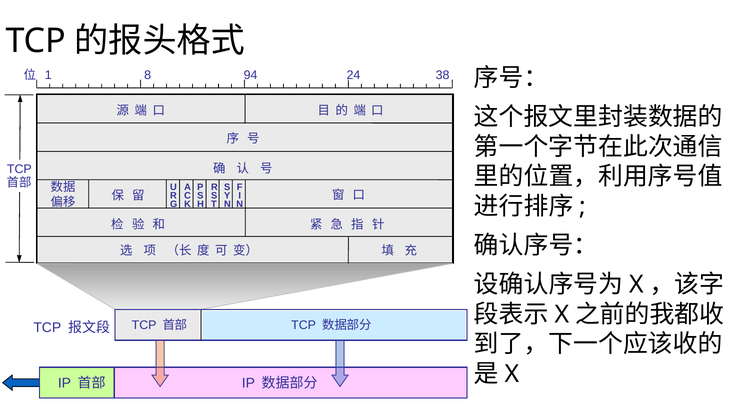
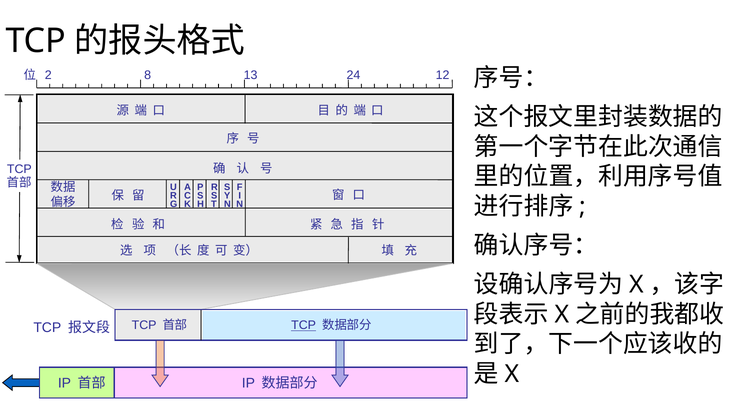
1: 1 -> 2
94: 94 -> 13
38: 38 -> 12
TCP at (304, 325) underline: none -> present
